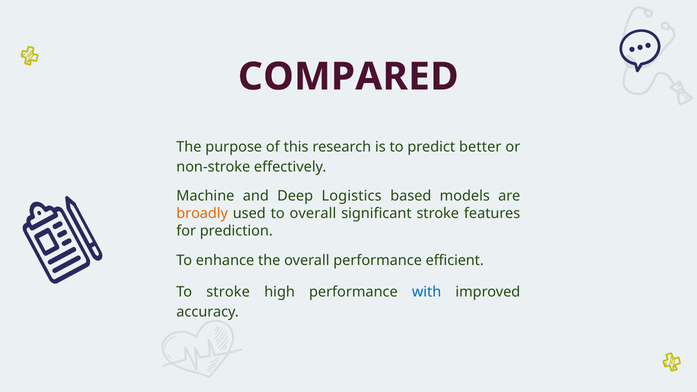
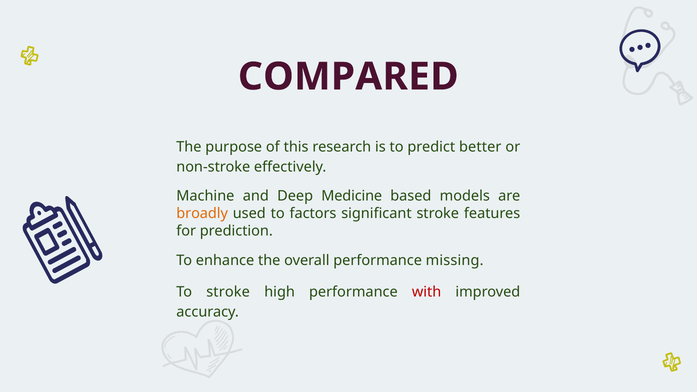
Logistics: Logistics -> Medicine
to overall: overall -> factors
efficient: efficient -> missing
with colour: blue -> red
